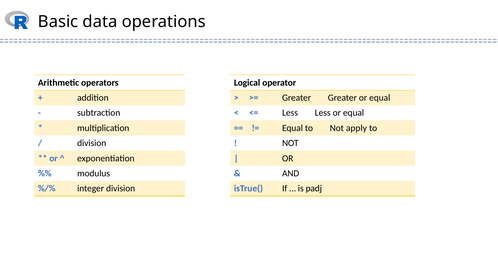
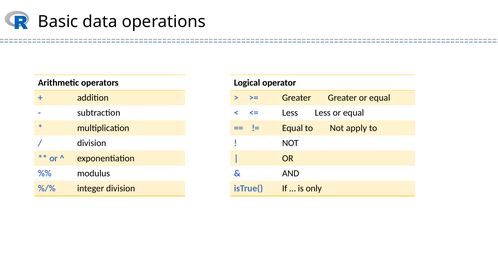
padj: padj -> only
